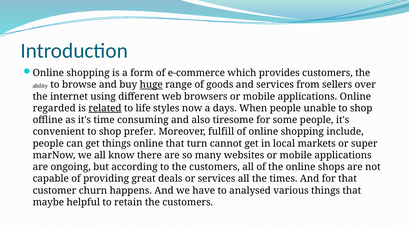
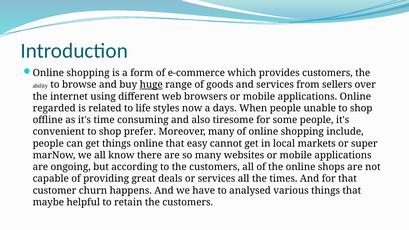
related underline: present -> none
Moreover fulfill: fulfill -> many
turn: turn -> easy
